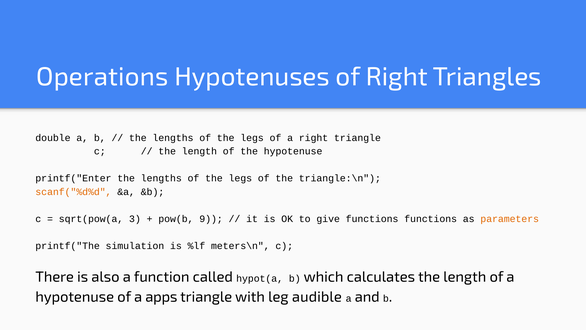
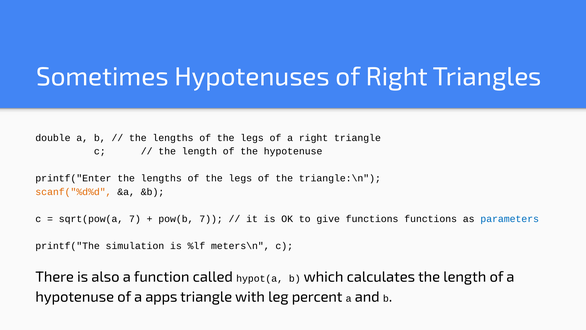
Operations: Operations -> Sometimes
sqrt(pow(a 3: 3 -> 7
pow(b 9: 9 -> 7
parameters colour: orange -> blue
audible: audible -> percent
